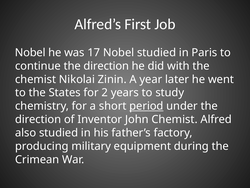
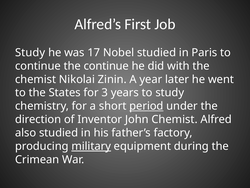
Nobel at (30, 52): Nobel -> Study
continue the direction: direction -> continue
2: 2 -> 3
military underline: none -> present
